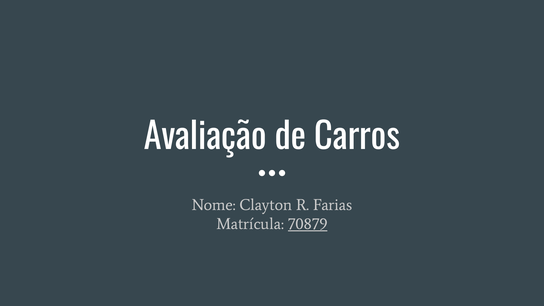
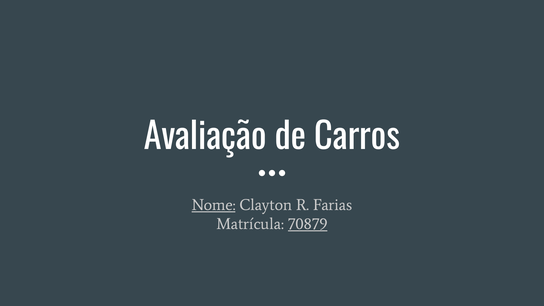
Nome underline: none -> present
